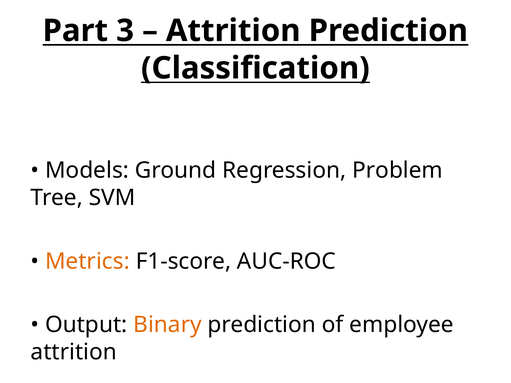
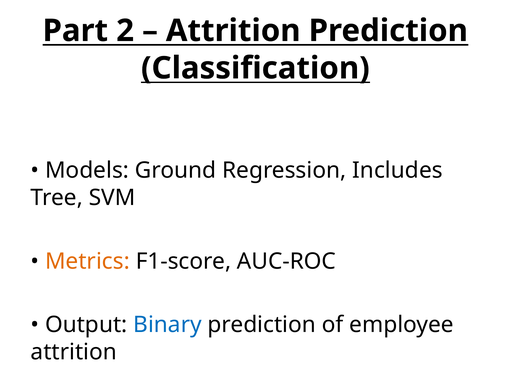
3: 3 -> 2
Problem: Problem -> Includes
Binary colour: orange -> blue
